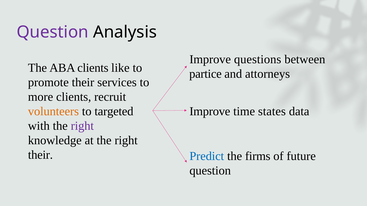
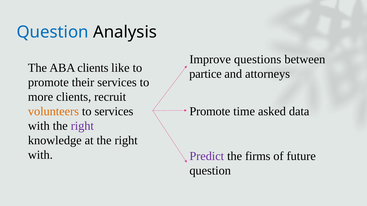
Question at (53, 32) colour: purple -> blue
Improve at (210, 111): Improve -> Promote
states: states -> asked
to targeted: targeted -> services
their at (40, 155): their -> with
Predict colour: blue -> purple
